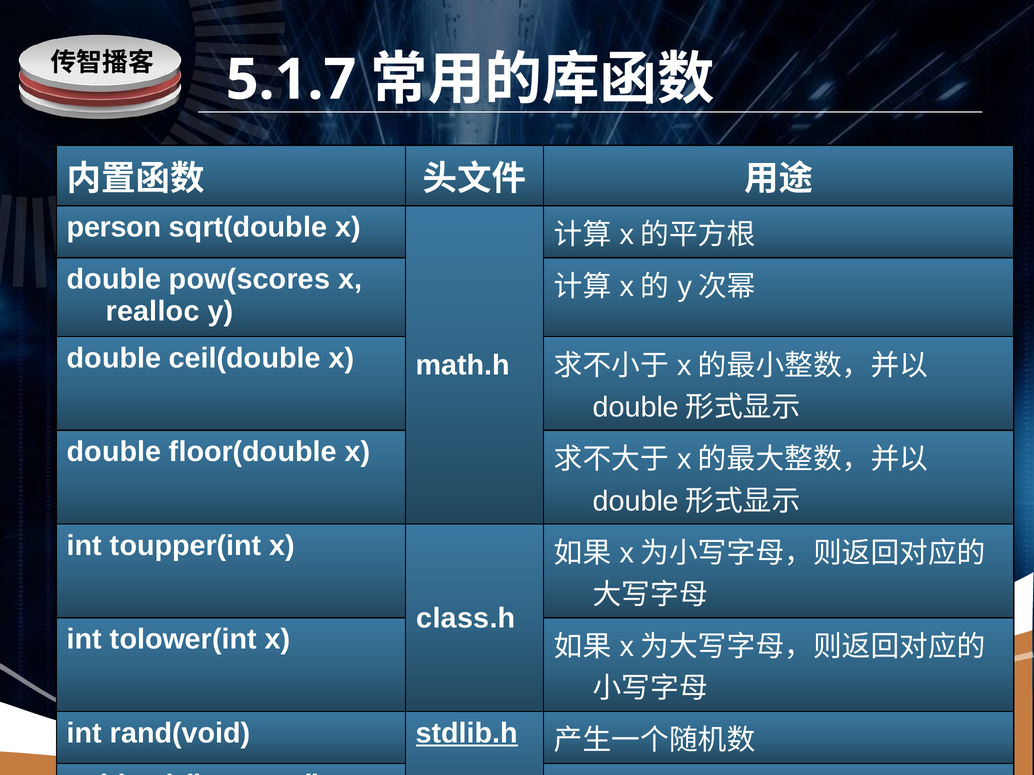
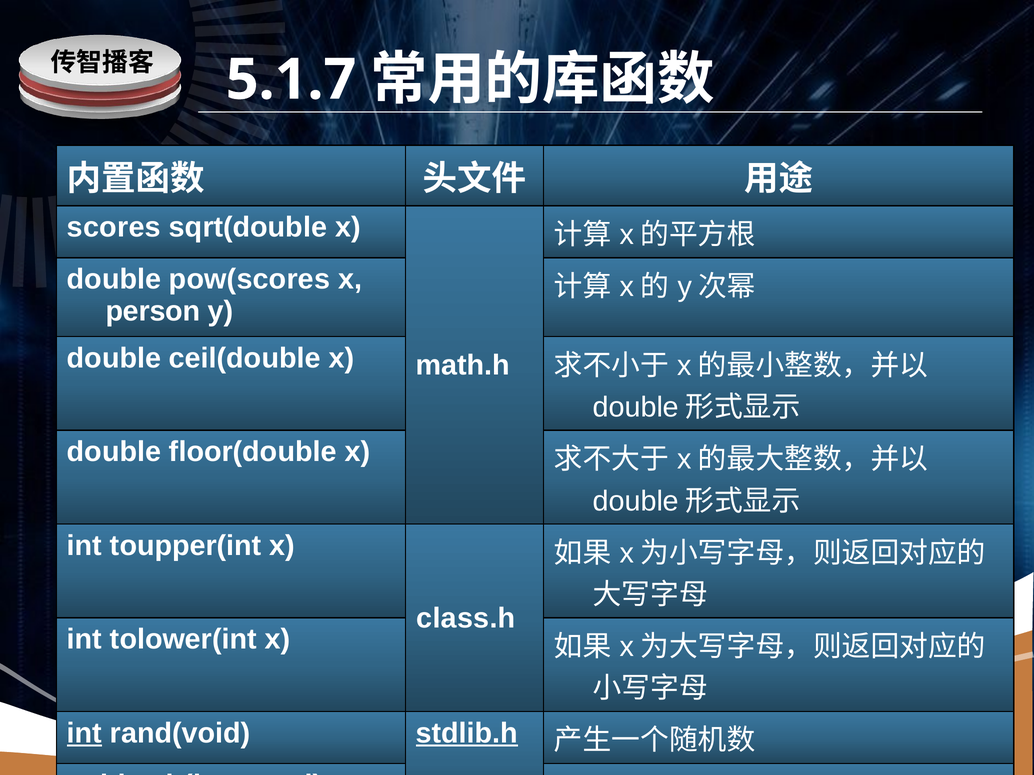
person: person -> scores
realloc: realloc -> person
int at (84, 734) underline: none -> present
